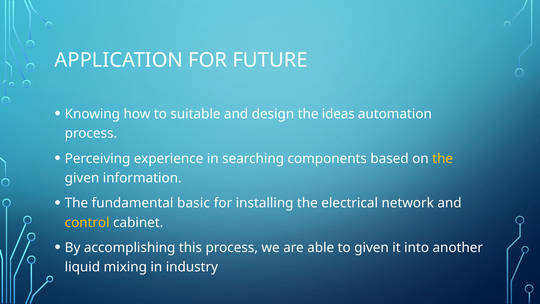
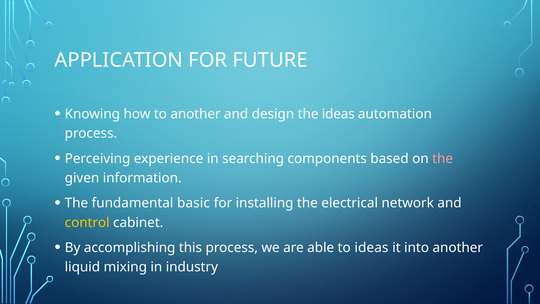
to suitable: suitable -> another
the at (443, 158) colour: yellow -> pink
to given: given -> ideas
